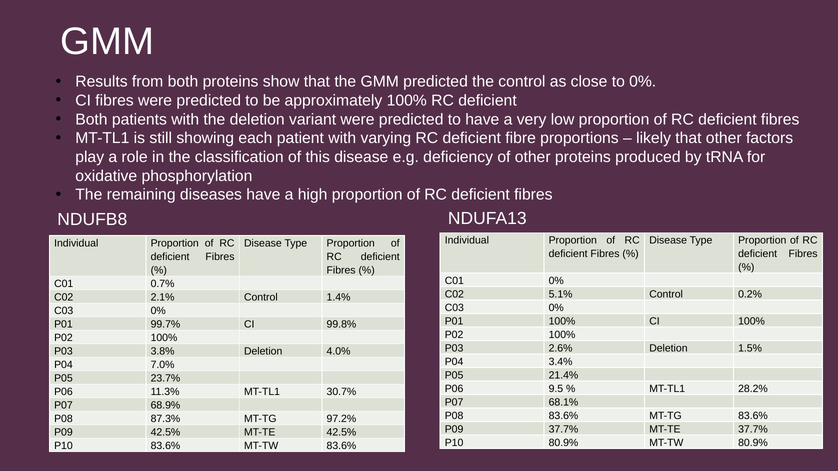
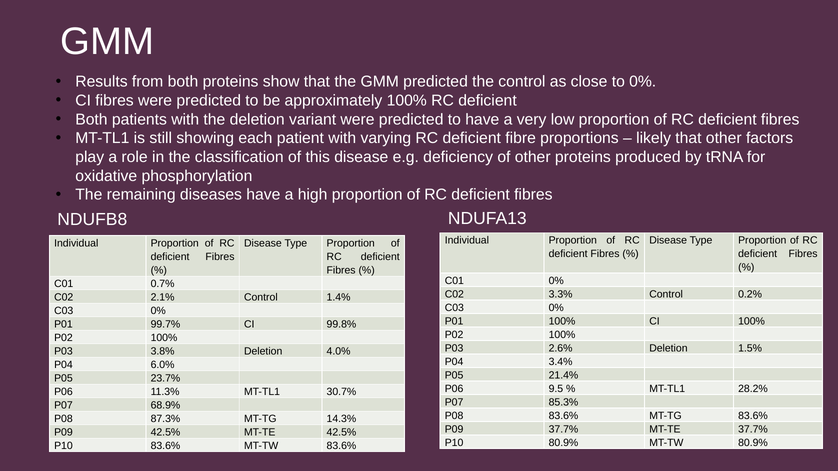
5.1%: 5.1% -> 3.3%
7.0%: 7.0% -> 6.0%
68.1%: 68.1% -> 85.3%
97.2%: 97.2% -> 14.3%
